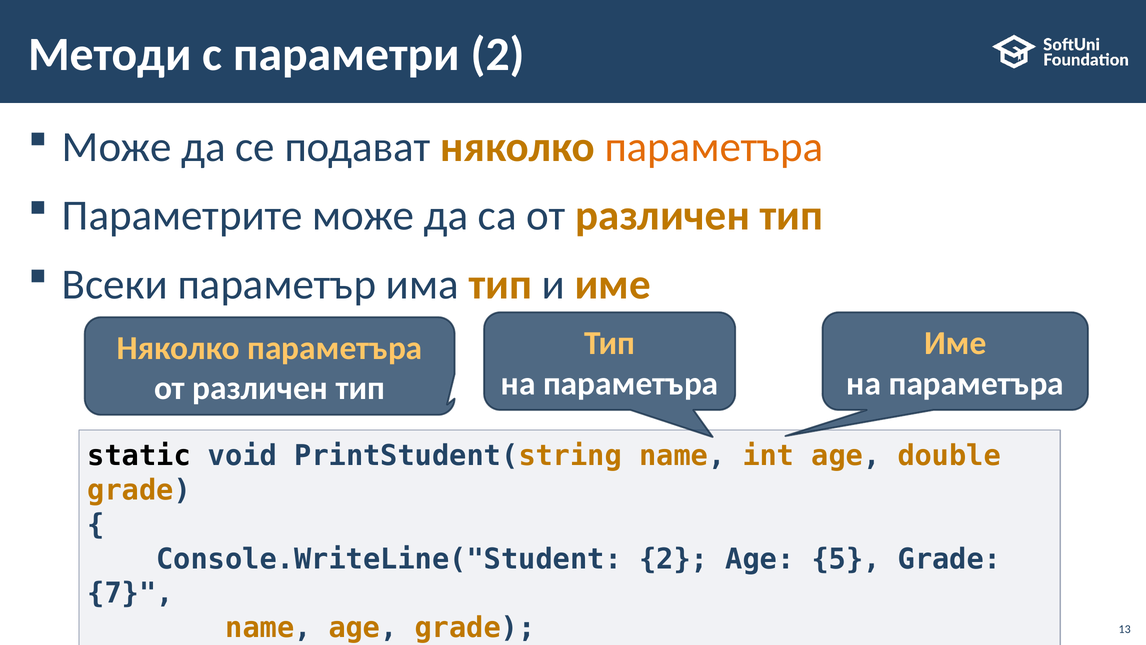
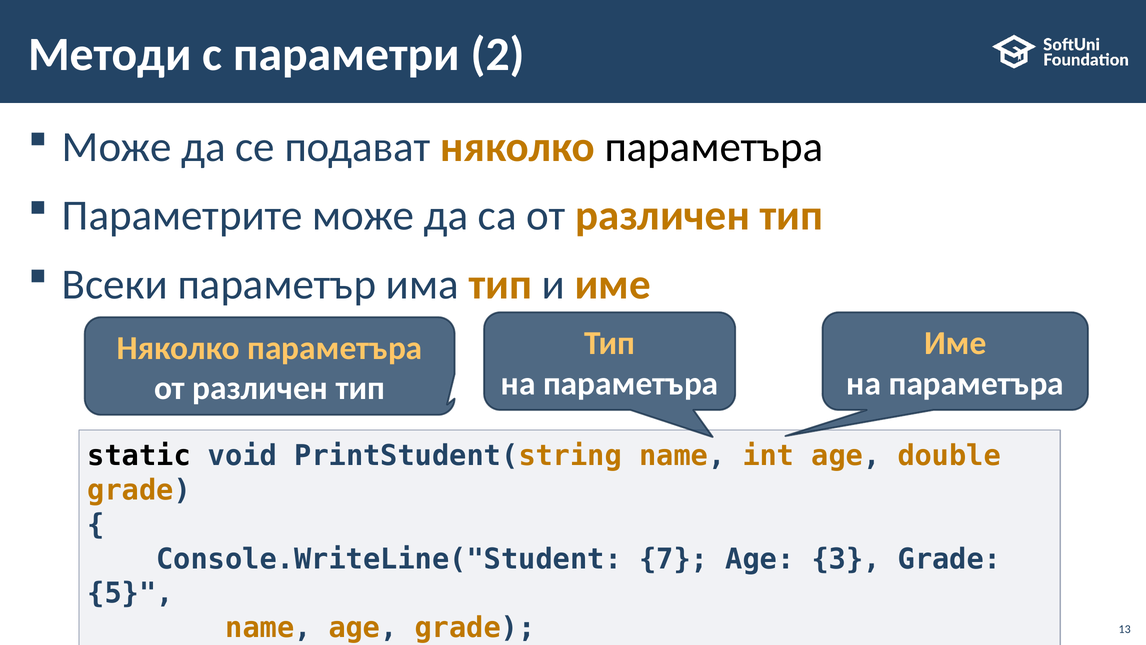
параметъра at (714, 147) colour: orange -> black
Console.WriteLine("Student 2: 2 -> 7
5: 5 -> 3
7: 7 -> 5
